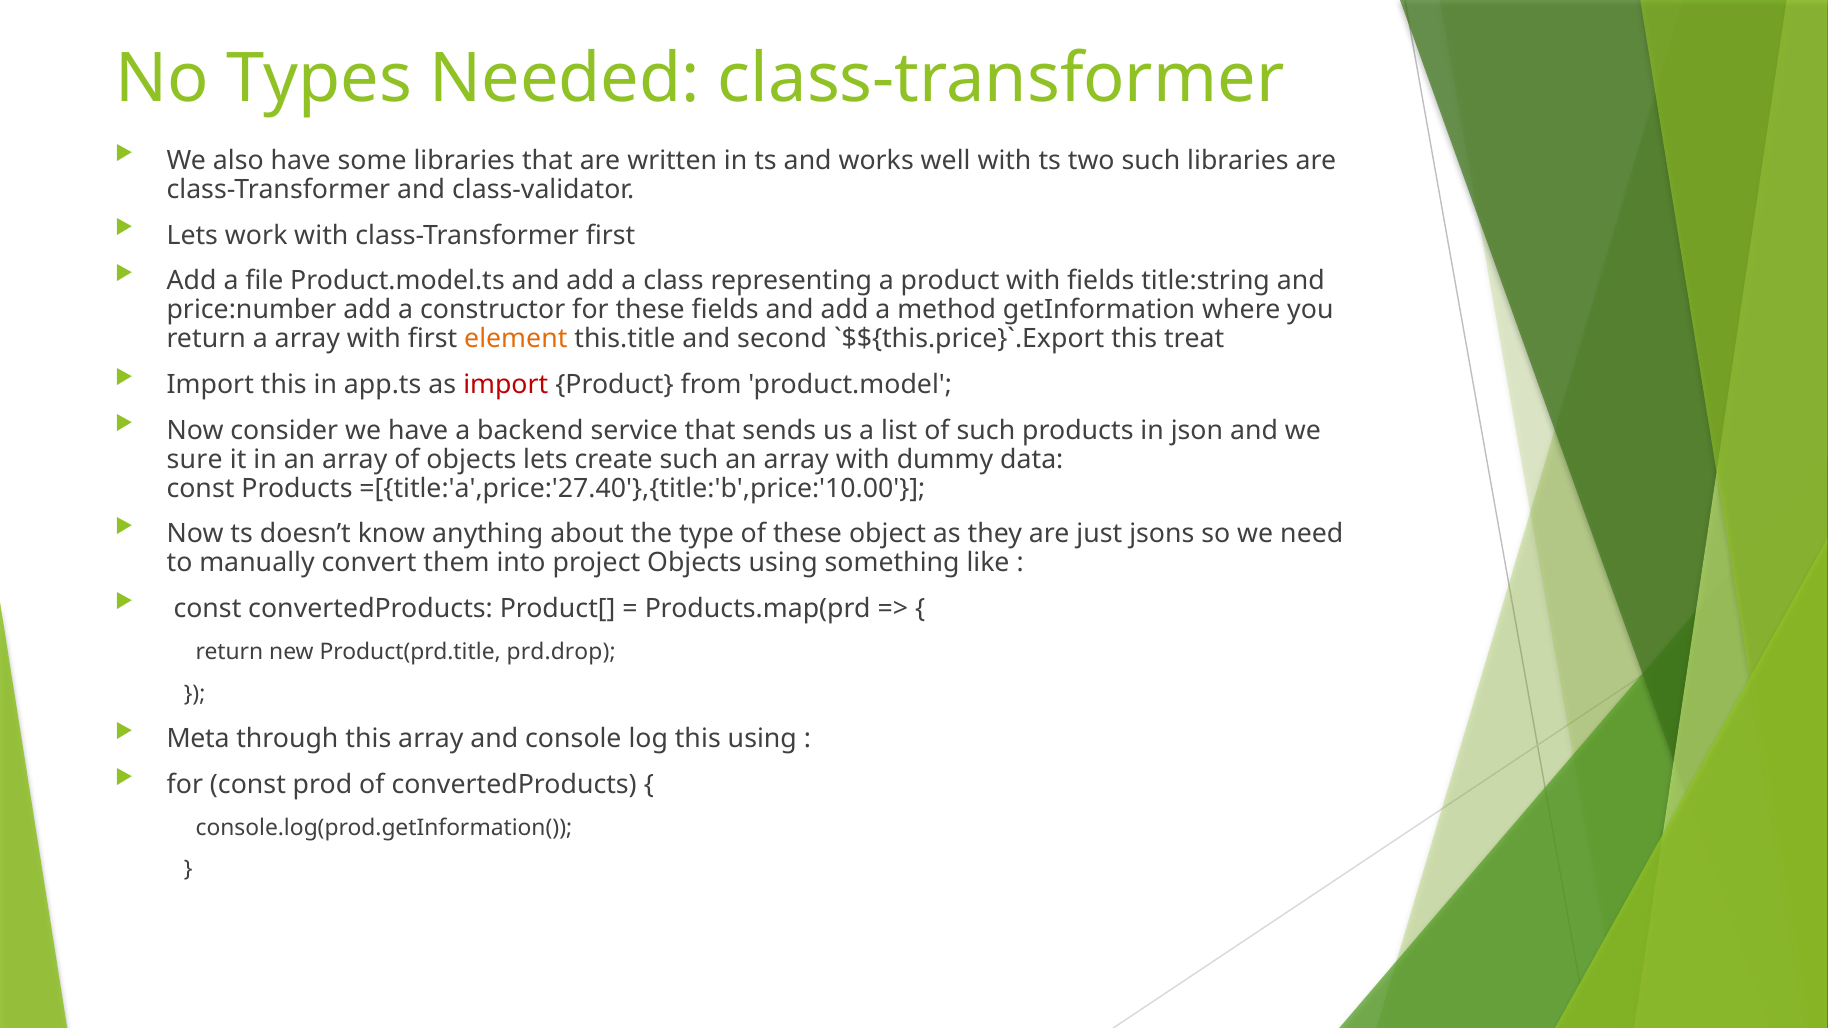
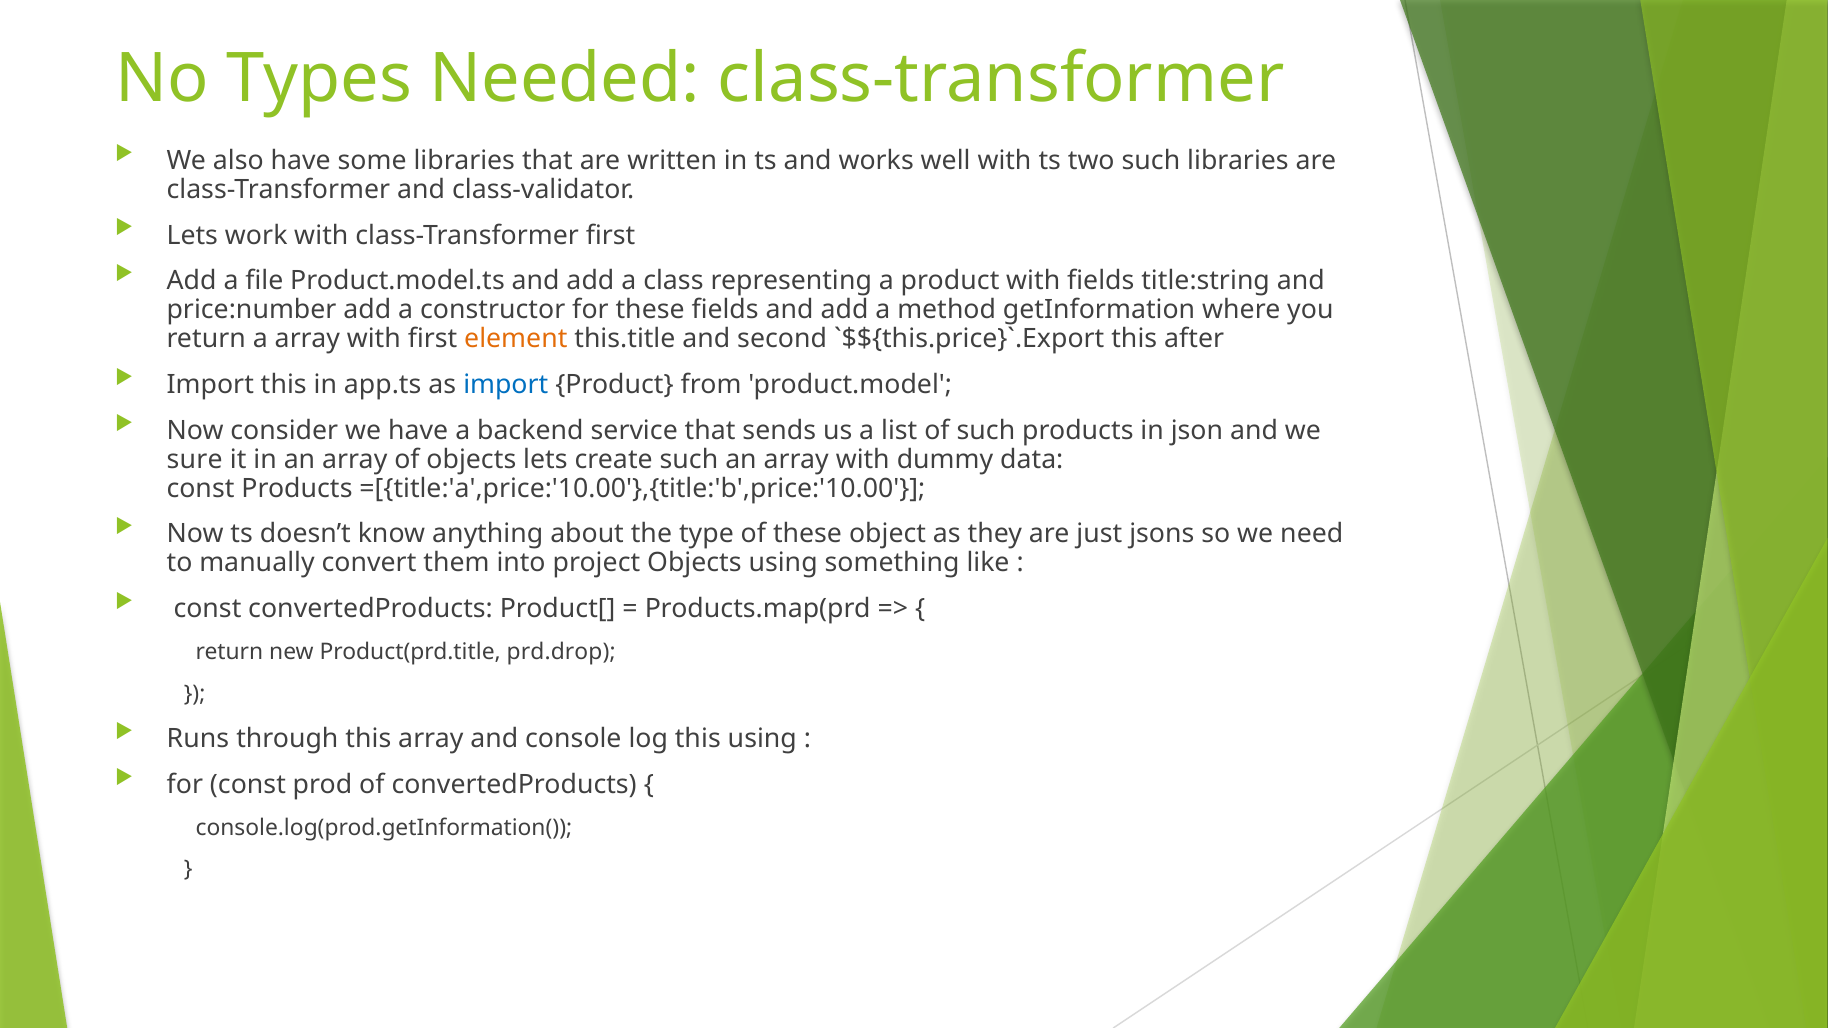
treat: treat -> after
import at (506, 385) colour: red -> blue
=[{title:'a',price:'27.40'},{title:'b',price:'10.00: =[{title:'a',price:'27.40'},{title:'b',price:'10.00 -> =[{title:'a',price:'10.00'},{title:'b',price:'10.00
Meta: Meta -> Runs
